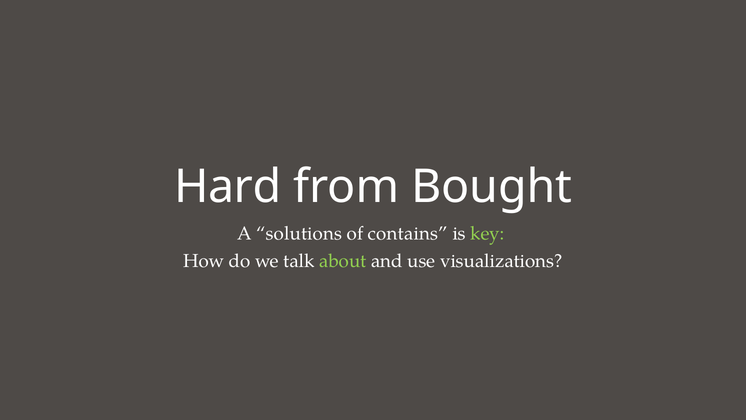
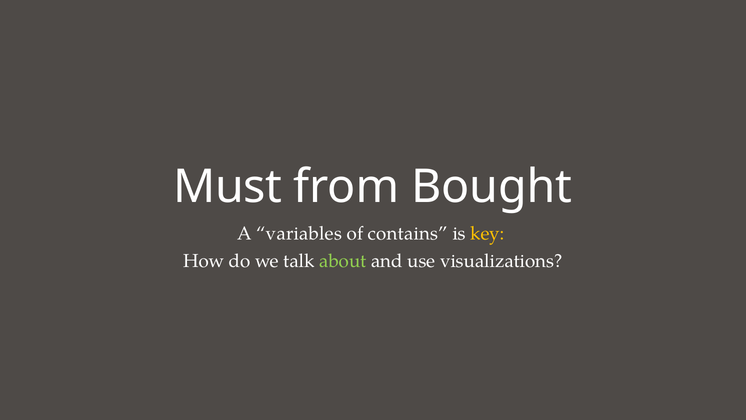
Hard: Hard -> Must
solutions: solutions -> variables
key colour: light green -> yellow
